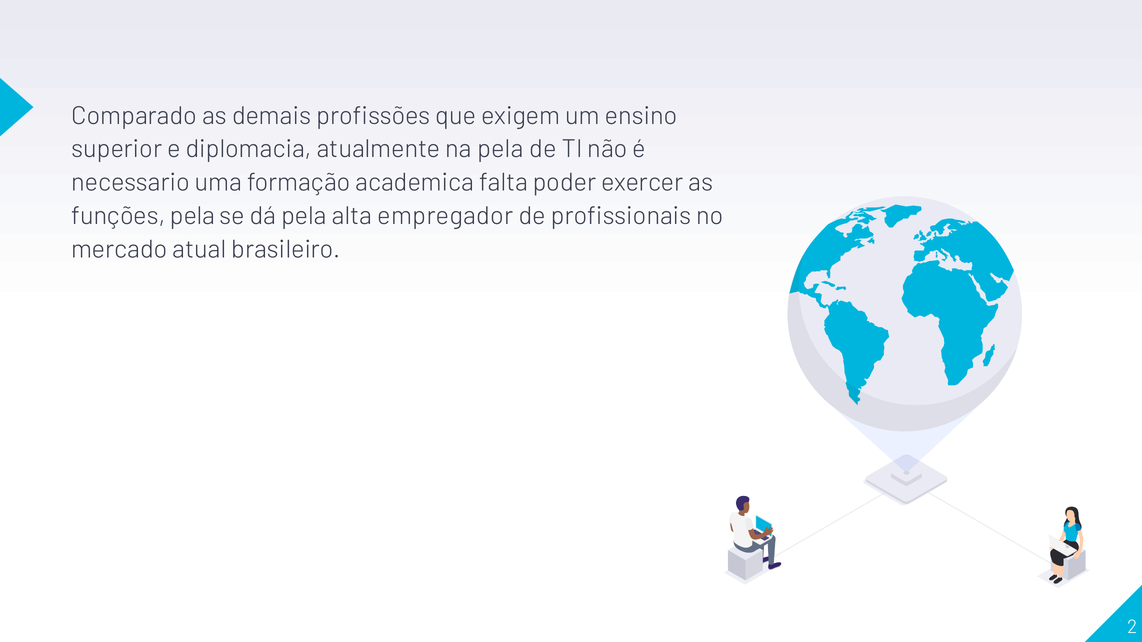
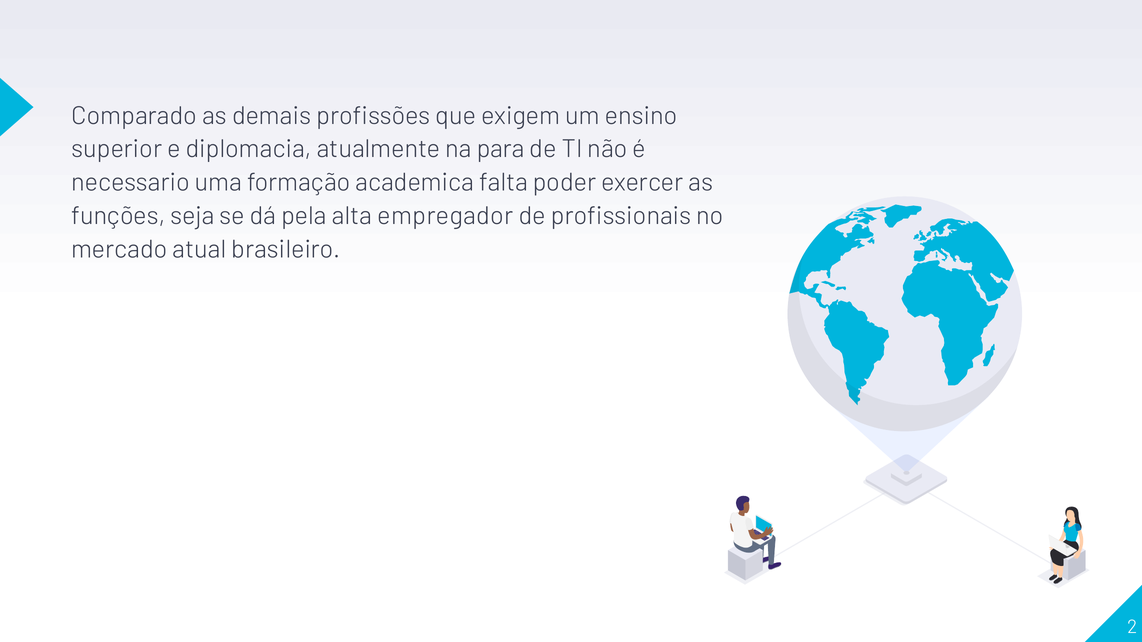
na pela: pela -> para
funções pela: pela -> seja
